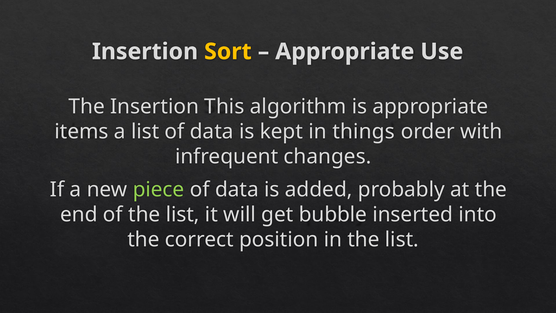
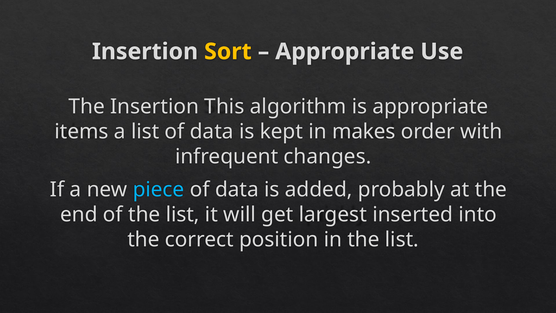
things: things -> makes
piece colour: light green -> light blue
bubble: bubble -> largest
